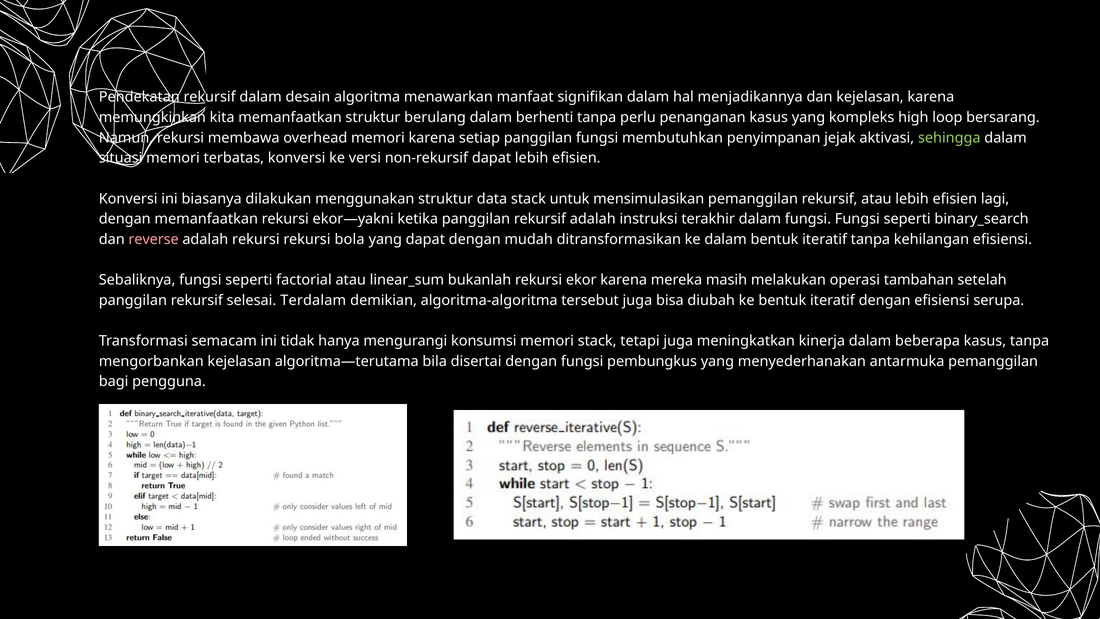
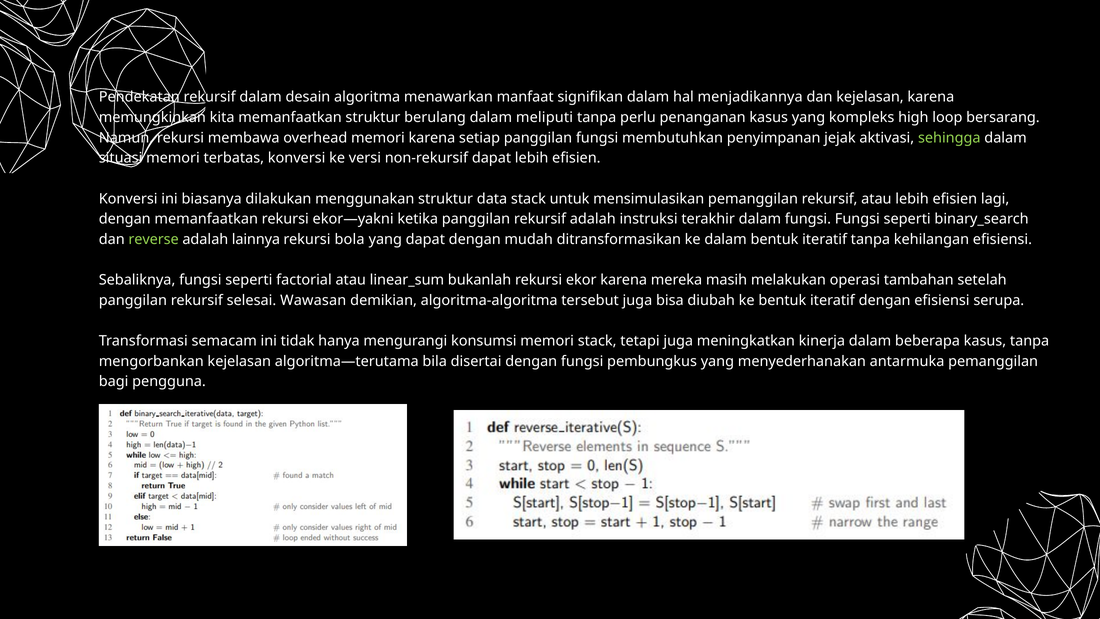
berhenti: berhenti -> meliputi
reverse colour: pink -> light green
adalah rekursi: rekursi -> lainnya
Terdalam: Terdalam -> Wawasan
